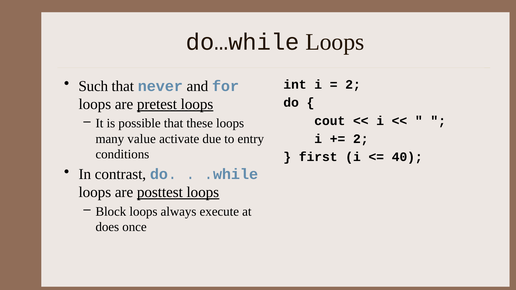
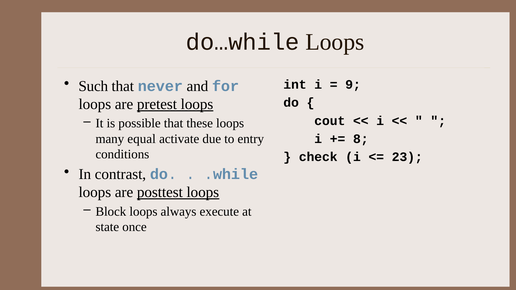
2 at (353, 85): 2 -> 9
value: value -> equal
2 at (361, 139): 2 -> 8
first: first -> check
40: 40 -> 23
does: does -> state
